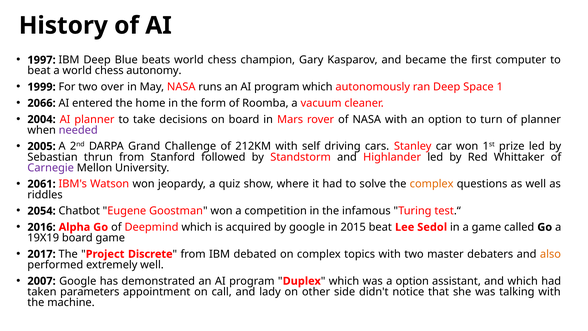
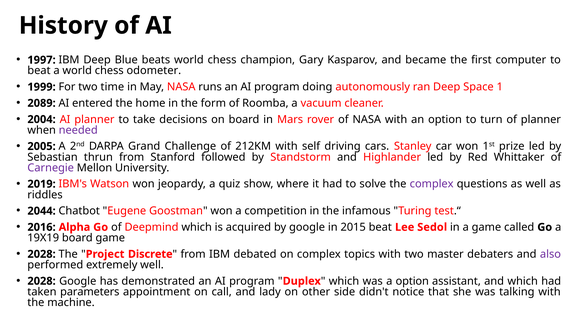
autonomy: autonomy -> odometer
over: over -> time
program which: which -> doing
2066: 2066 -> 2089
2061: 2061 -> 2019
complex at (432, 184) colour: orange -> purple
2054: 2054 -> 2044
2017 at (42, 254): 2017 -> 2028
also colour: orange -> purple
2007 at (42, 281): 2007 -> 2028
